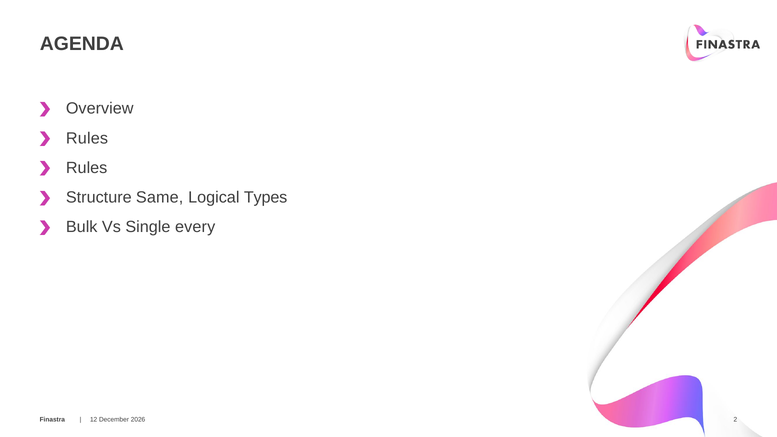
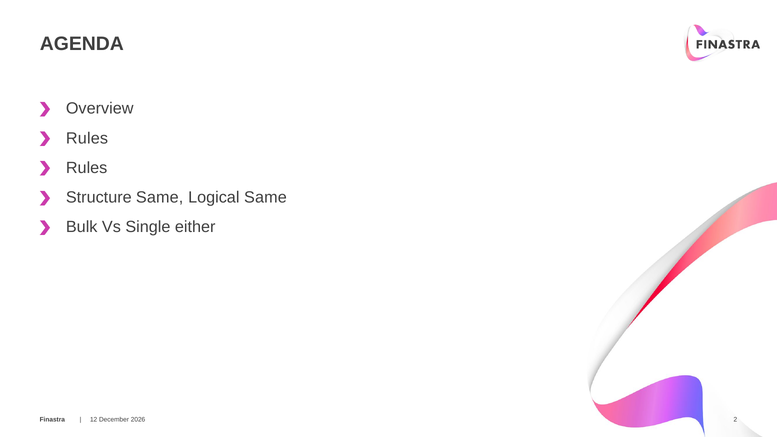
Logical Types: Types -> Same
every: every -> either
